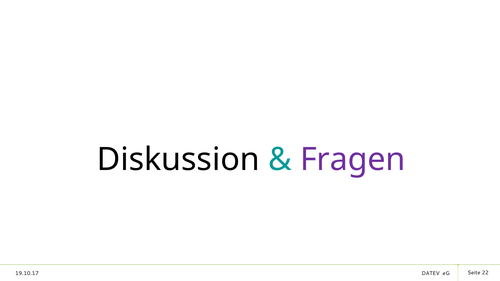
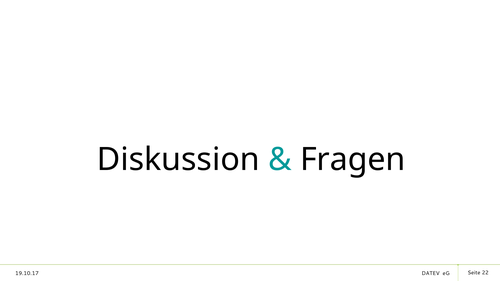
Fragen colour: purple -> black
